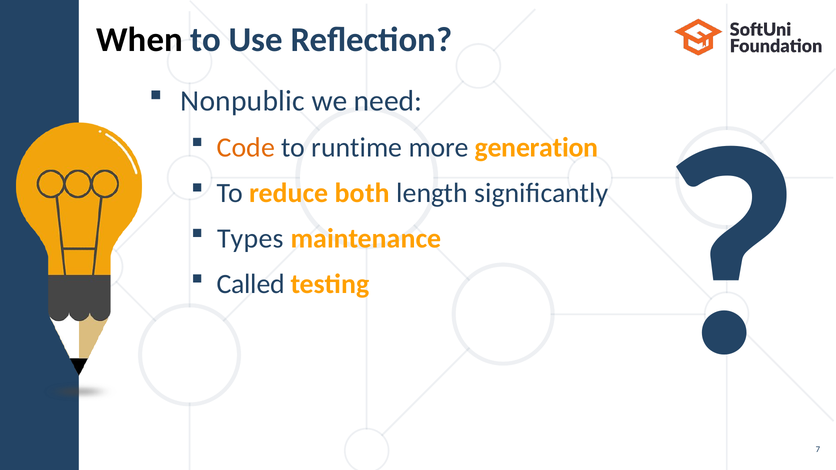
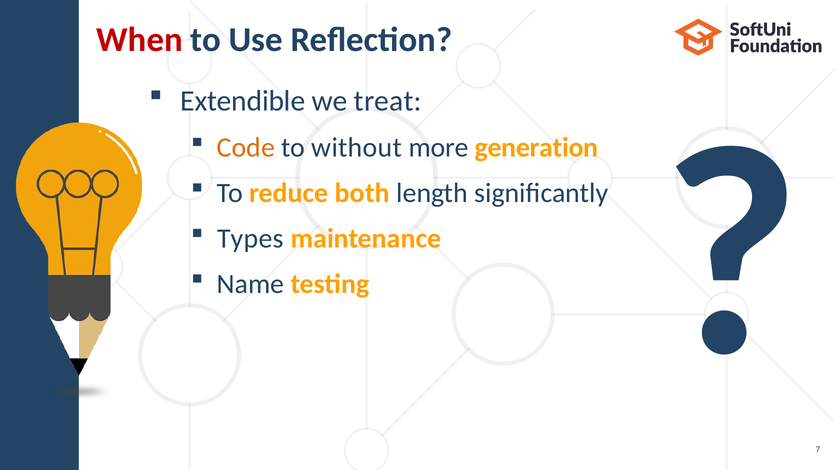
When colour: black -> red
Nonpublic: Nonpublic -> Extendible
need: need -> treat
runtime: runtime -> without
Called: Called -> Name
